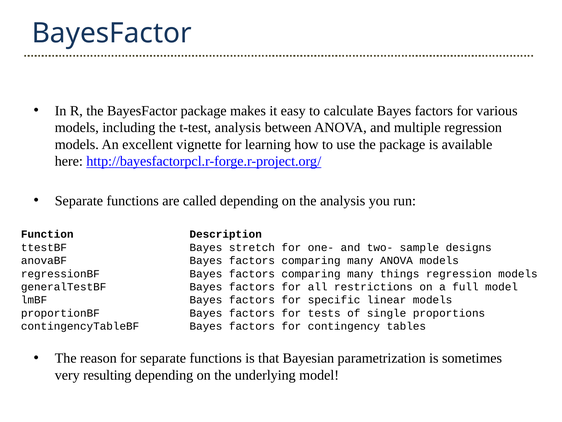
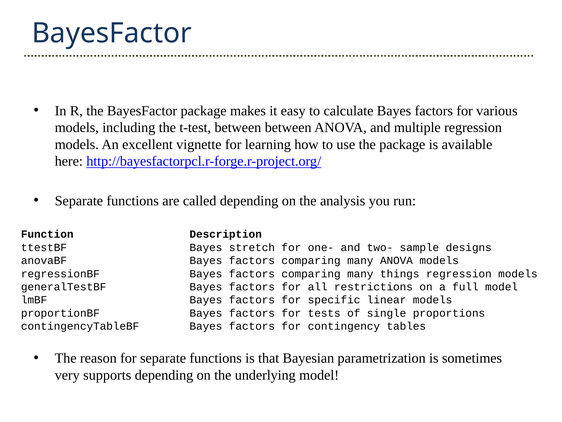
t-test analysis: analysis -> between
resulting: resulting -> supports
